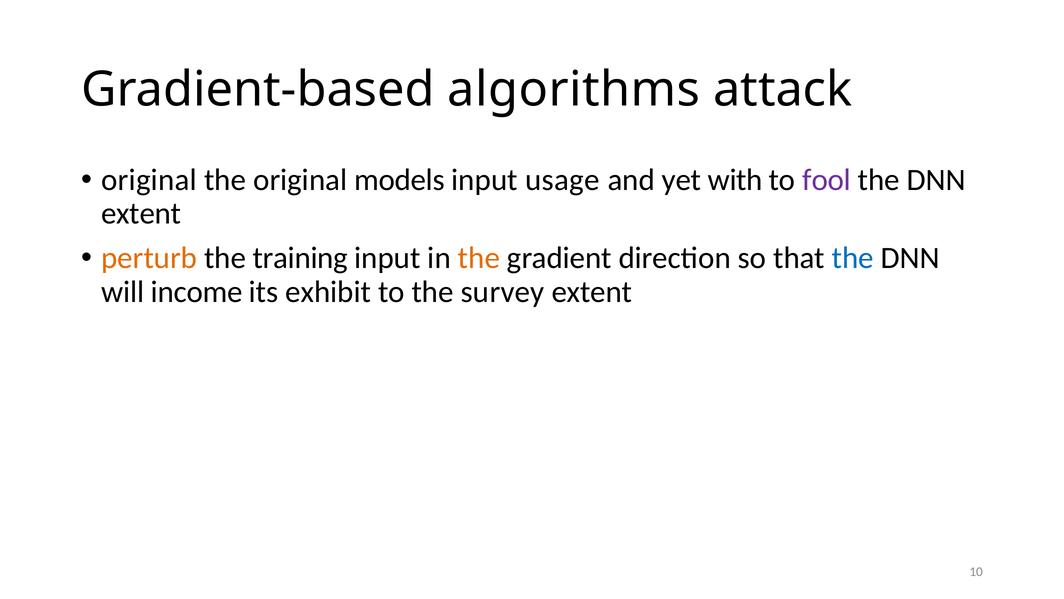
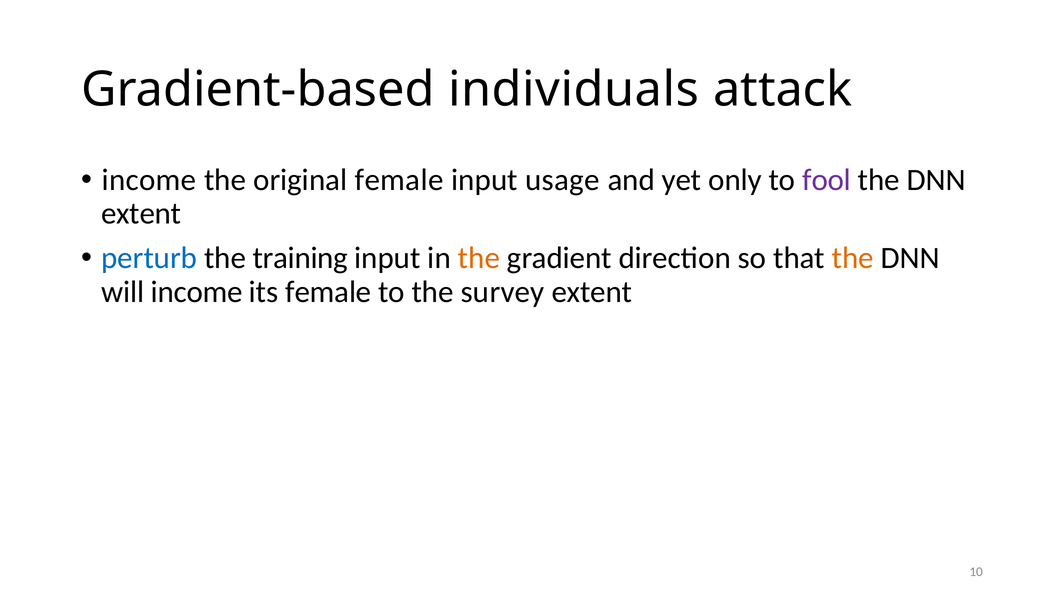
algorithms: algorithms -> individuals
original at (149, 180): original -> income
original models: models -> female
with: with -> only
perturb colour: orange -> blue
the at (853, 258) colour: blue -> orange
its exhibit: exhibit -> female
